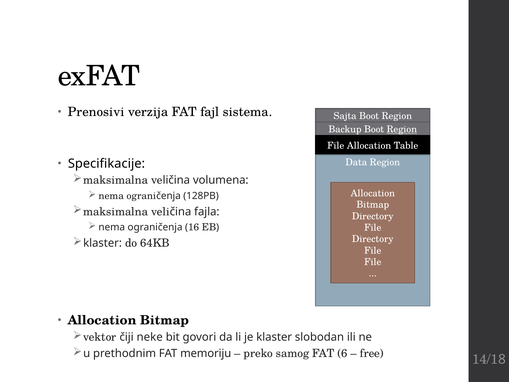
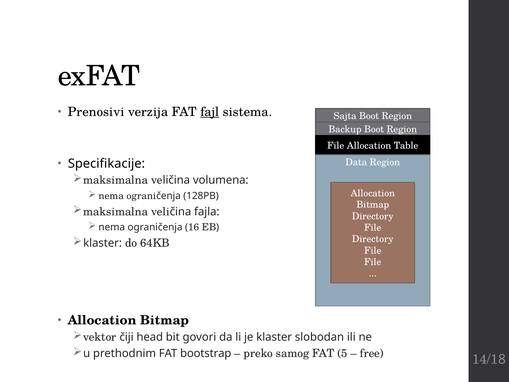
fajl underline: none -> present
neke: neke -> head
memoriju: memoriju -> bootstrap
6: 6 -> 5
